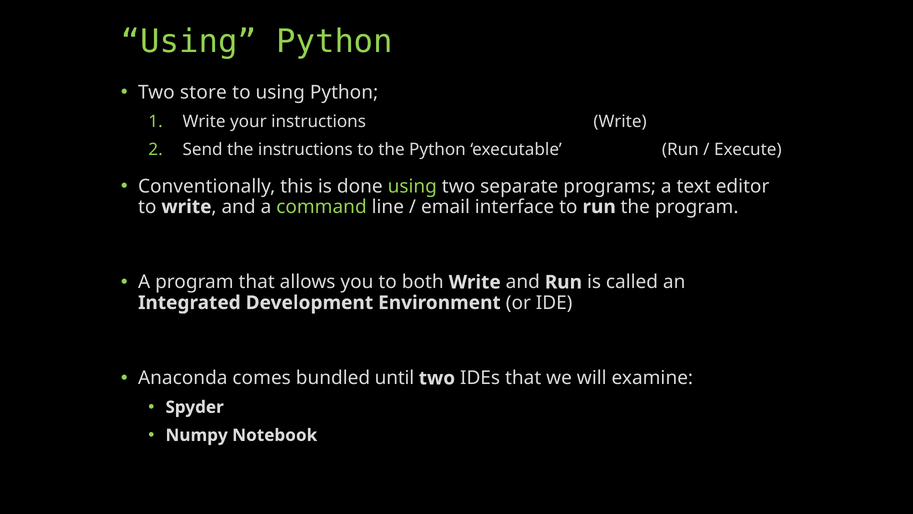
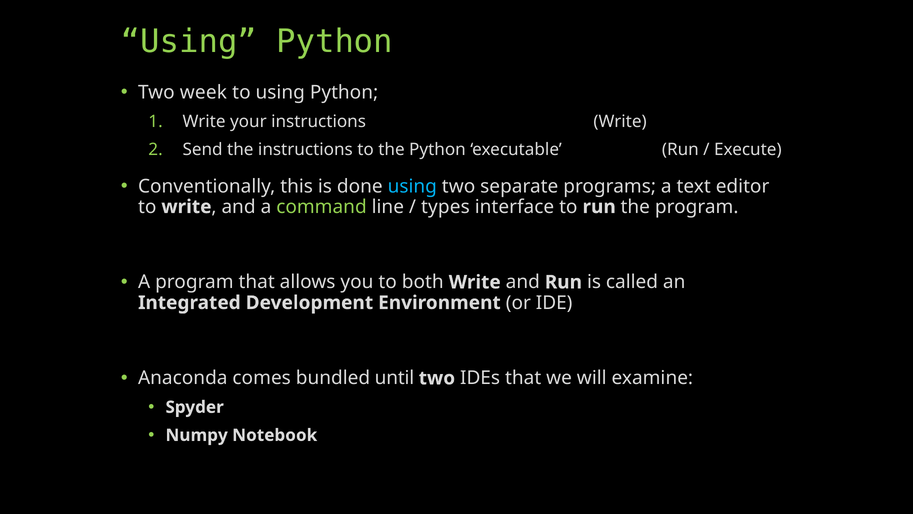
store: store -> week
using at (412, 186) colour: light green -> light blue
email: email -> types
